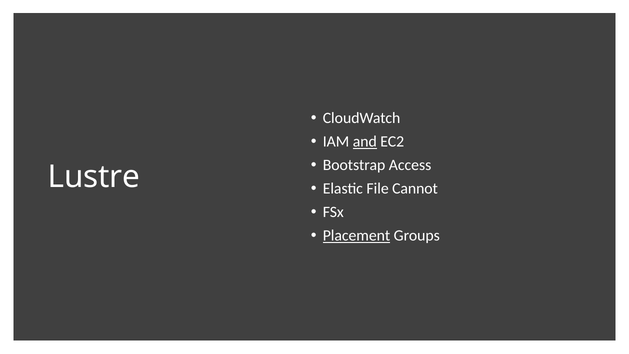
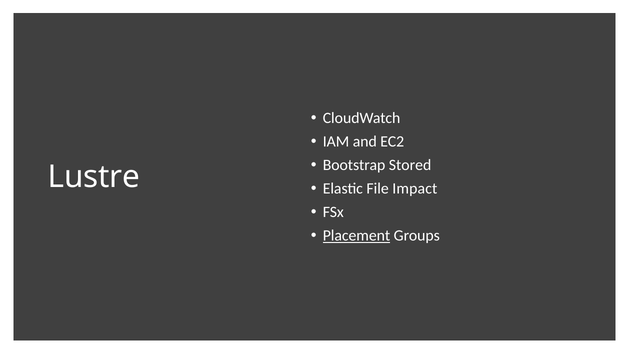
and underline: present -> none
Access: Access -> Stored
Cannot: Cannot -> Impact
